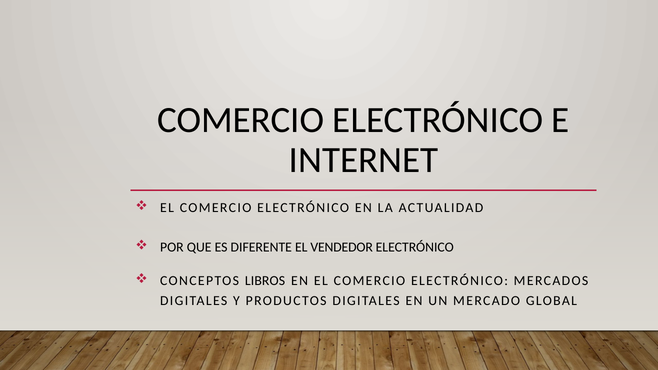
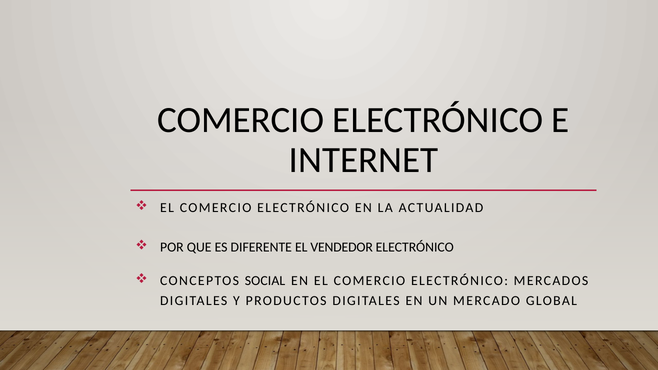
LIBROS: LIBROS -> SOCIAL
